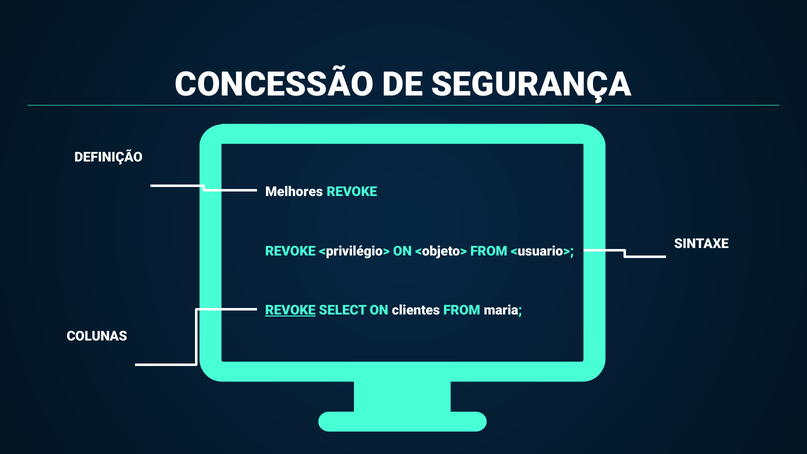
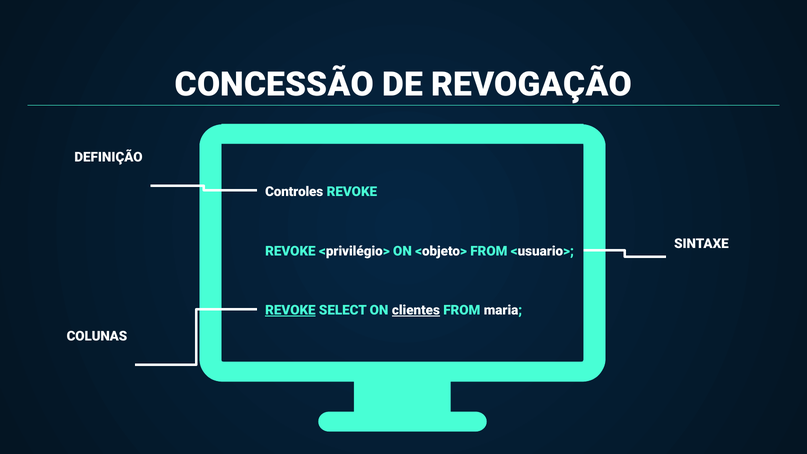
SEGURANÇA: SEGURANÇA -> REVOGAÇÃO
Melhores: Melhores -> Controles
clientes underline: none -> present
